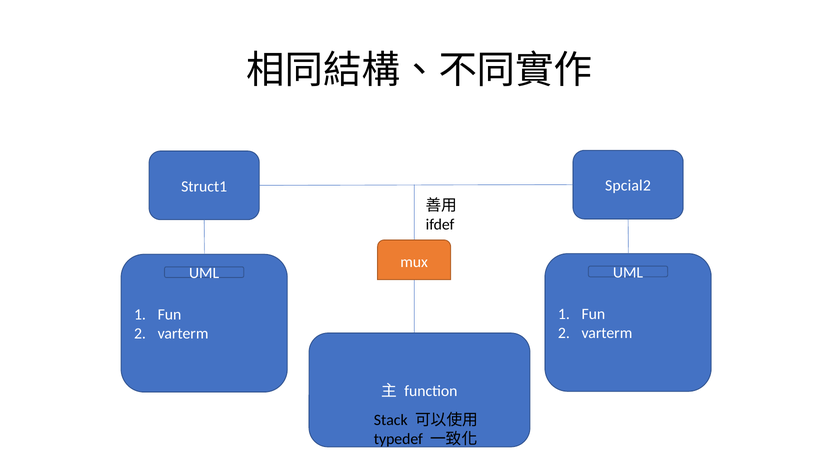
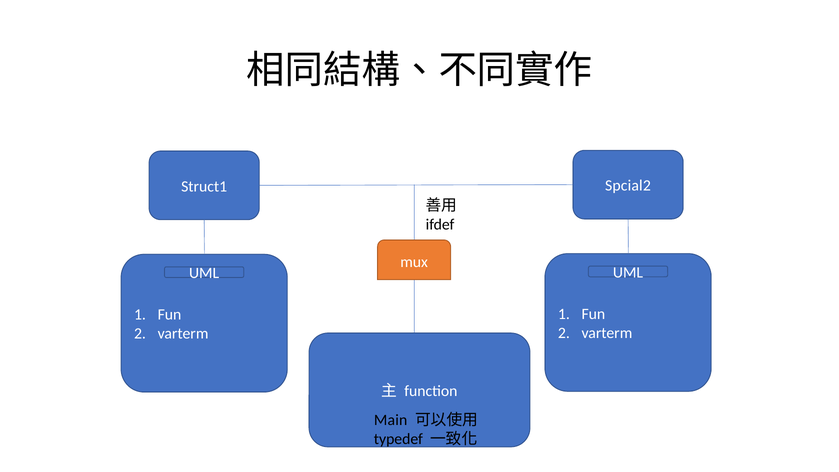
Stack: Stack -> Main
